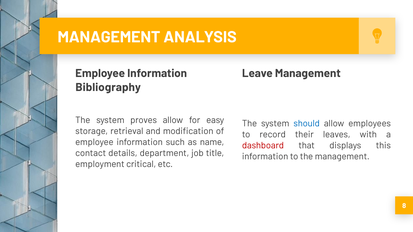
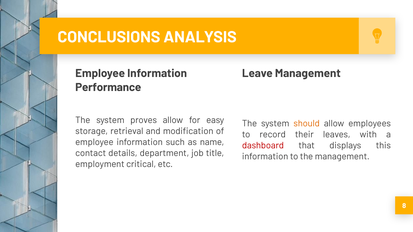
MANAGEMENT at (109, 37): MANAGEMENT -> CONCLUSIONS
Bibliography: Bibliography -> Performance
should colour: blue -> orange
